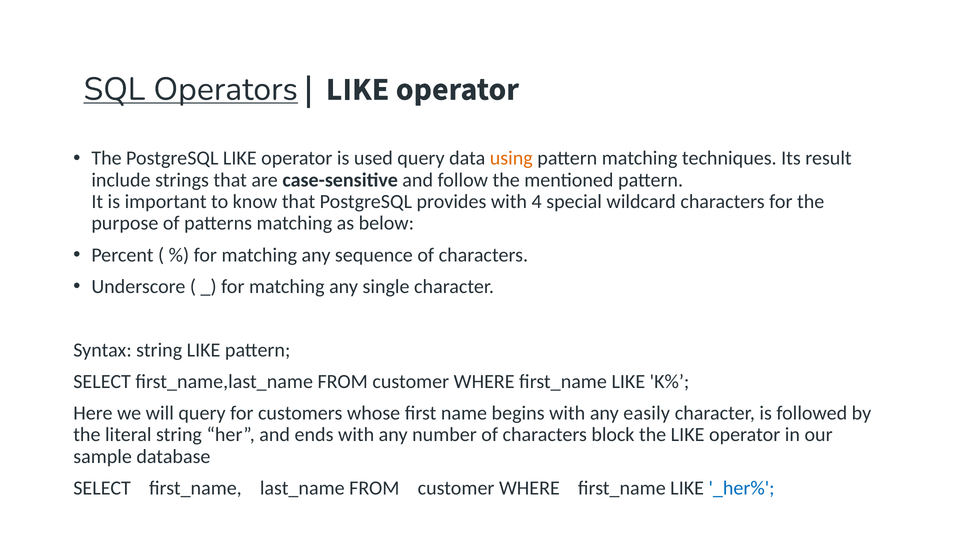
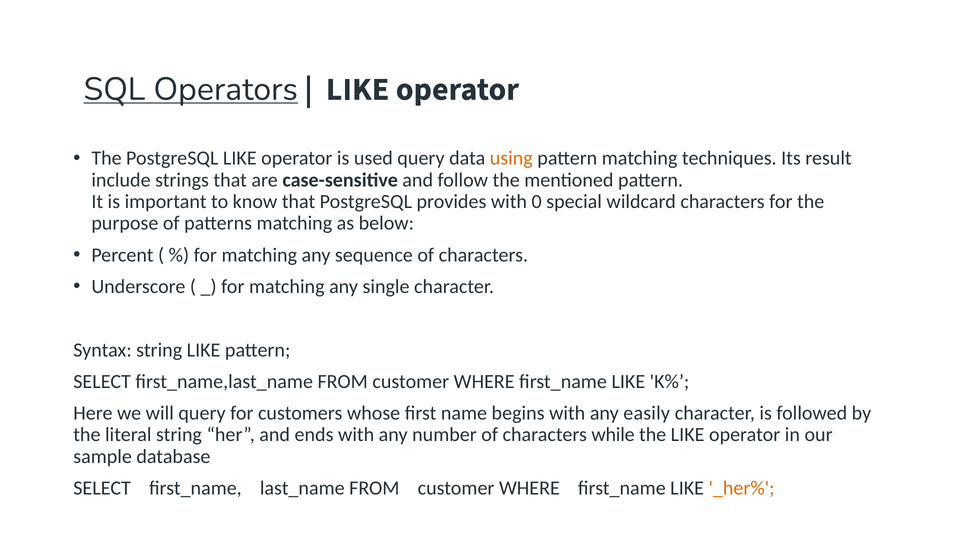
4: 4 -> 0
block: block -> while
_her% colour: blue -> orange
